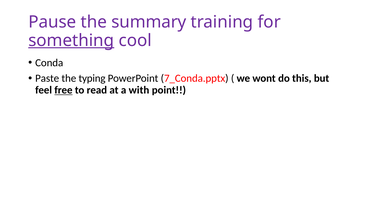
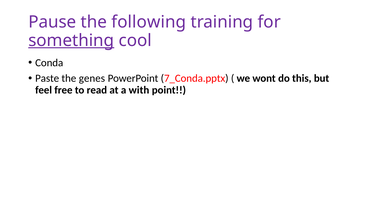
summary: summary -> following
typing: typing -> genes
free underline: present -> none
